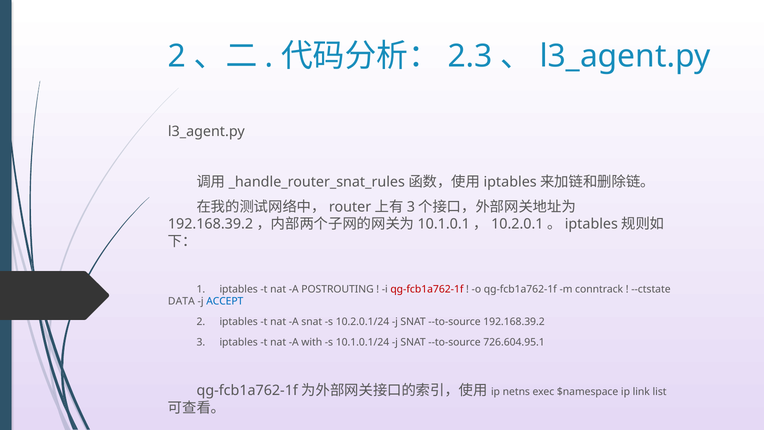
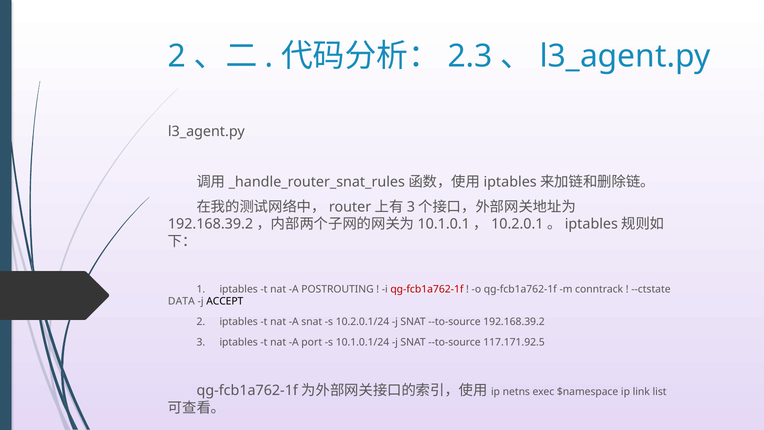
ACCEPT colour: blue -> black
with: with -> port
726.604.95.1: 726.604.95.1 -> 117.171.92.5
